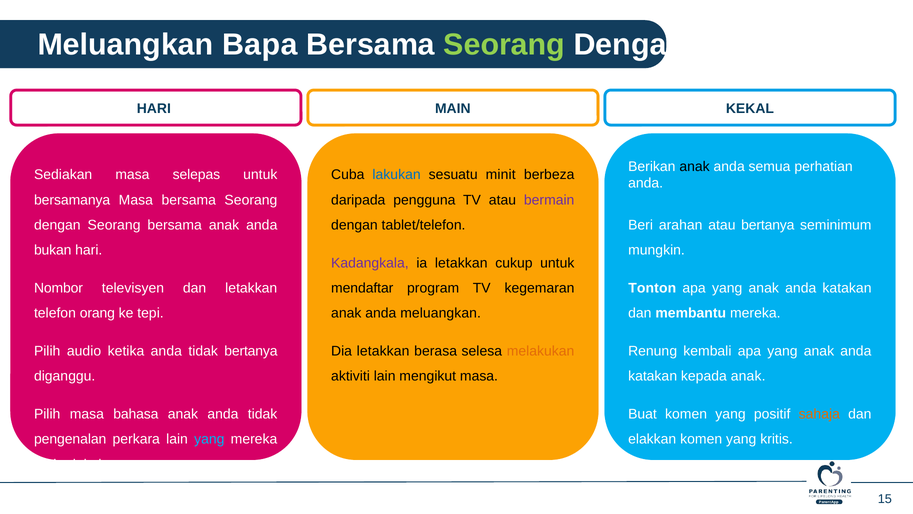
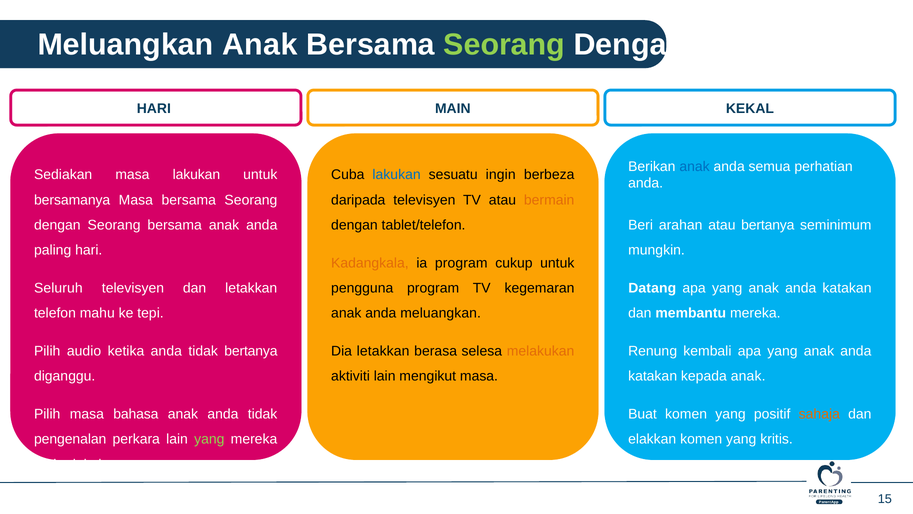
Meluangkan Bapa: Bapa -> Anak
anak at (695, 166) colour: black -> blue
masa selepas: selepas -> lakukan
minit: minit -> ingin
daripada pengguna: pengguna -> televisyen
bermain colour: purple -> orange
bukan: bukan -> paling
Kadangkala colour: purple -> orange
ia letakkan: letakkan -> program
Nombor: Nombor -> Seluruh
mendaftar: mendaftar -> pengguna
Tonton: Tonton -> Datang
telefon orang: orang -> mahu
yang at (209, 439) colour: light blue -> light green
